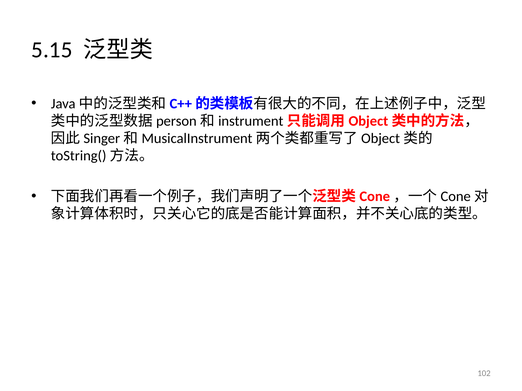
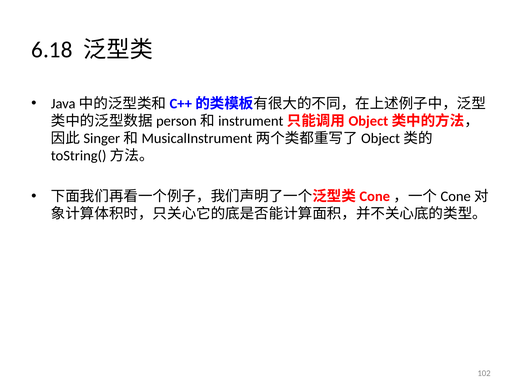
5.15: 5.15 -> 6.18
